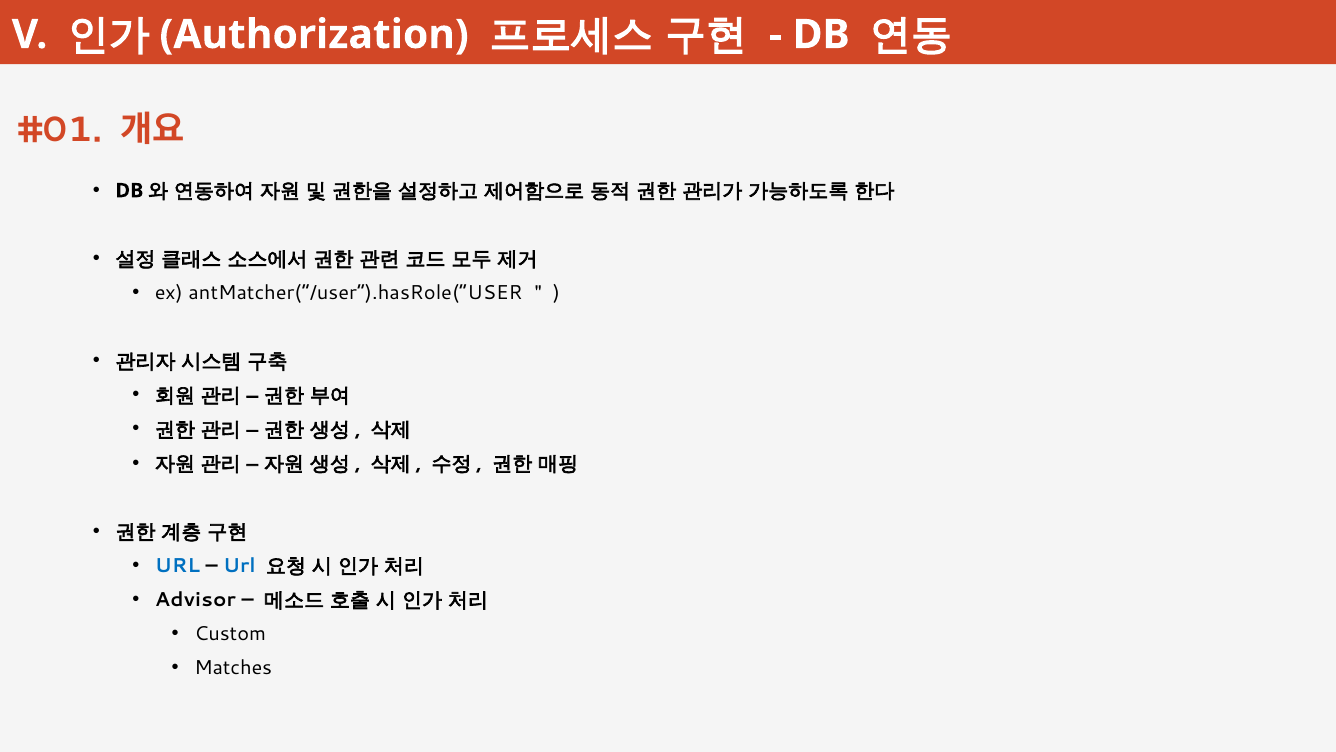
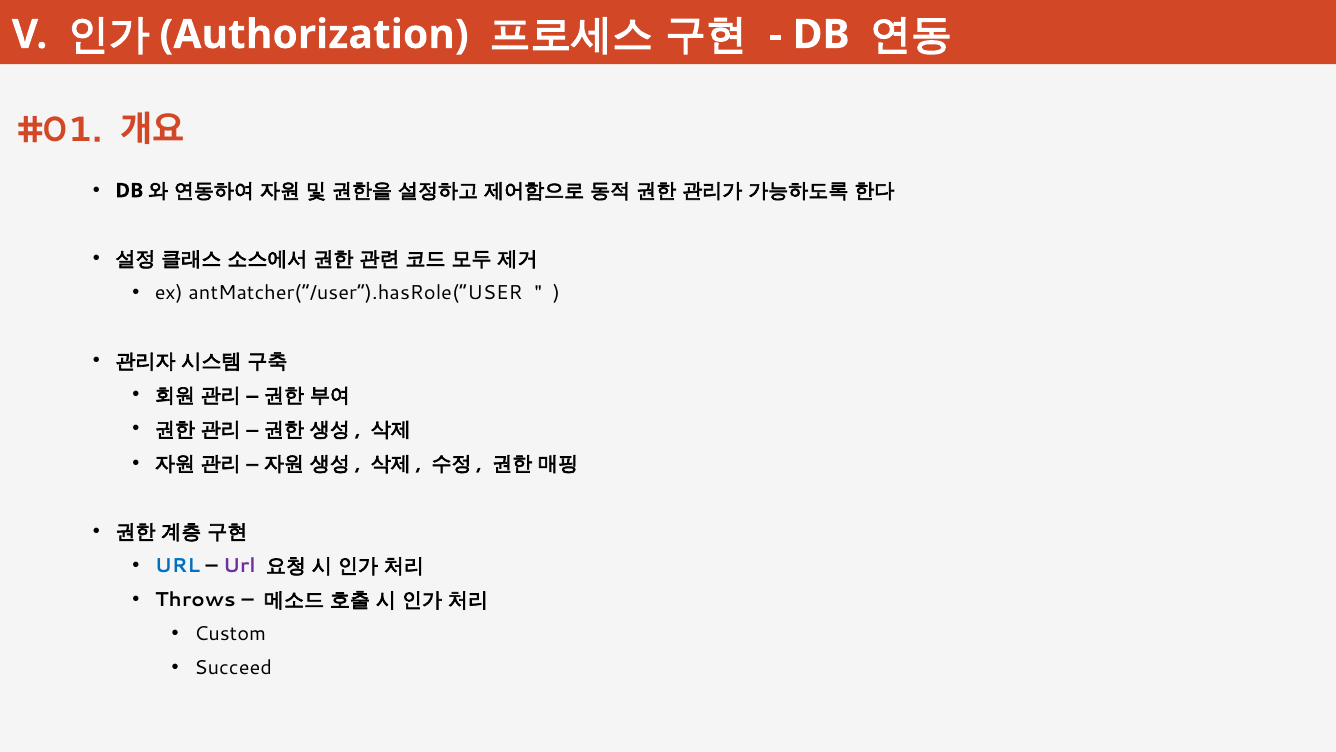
Url at (239, 565) colour: blue -> purple
Advisor: Advisor -> Throws
Matches: Matches -> Succeed
